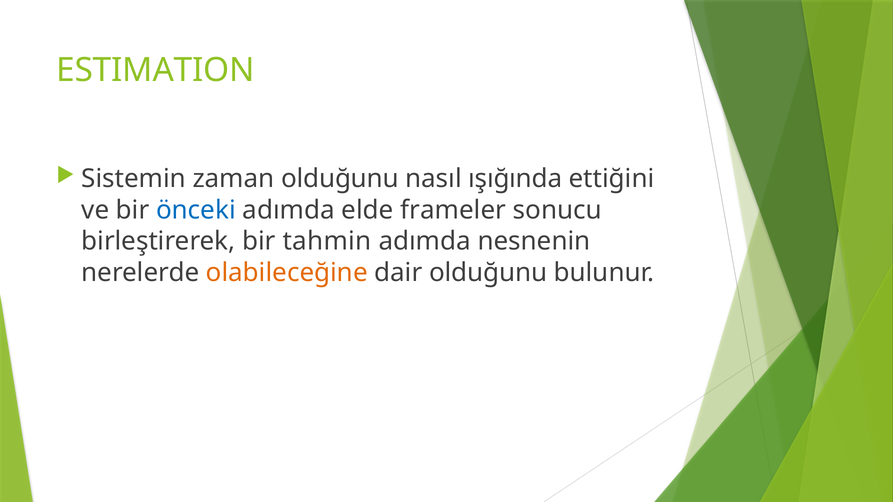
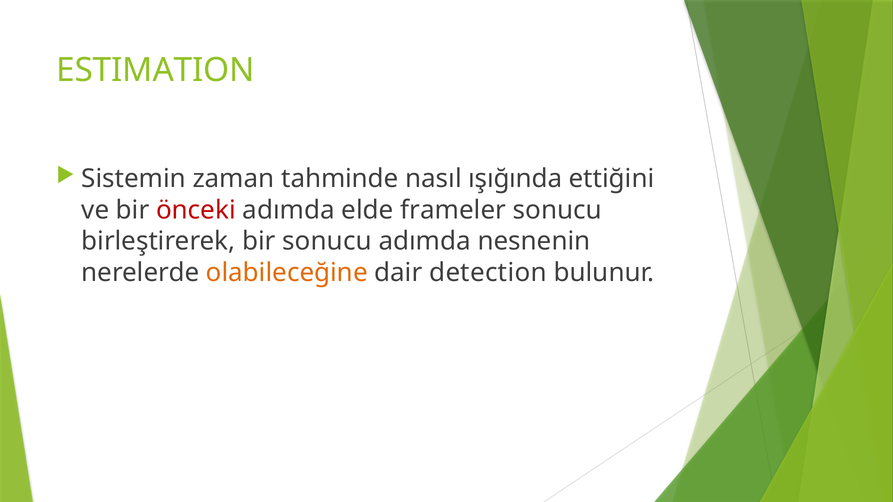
zaman olduğunu: olduğunu -> tahminde
önceki colour: blue -> red
bir tahmin: tahmin -> sonucu
dair olduğunu: olduğunu -> detection
